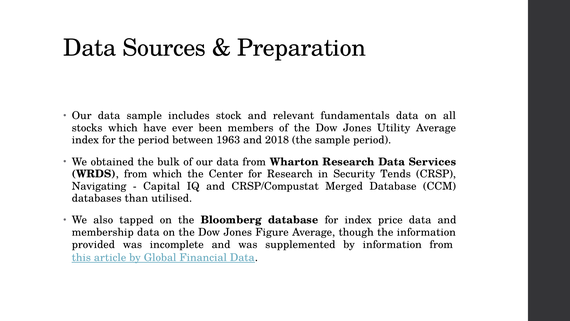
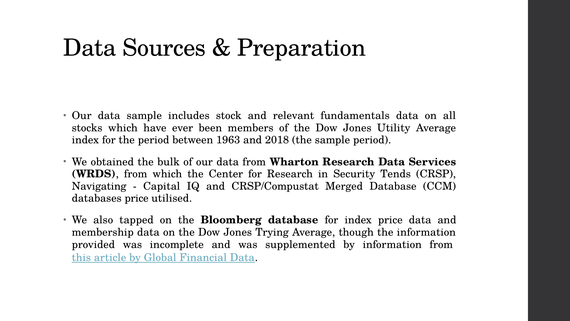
databases than: than -> price
Figure: Figure -> Trying
